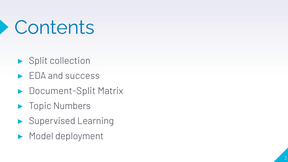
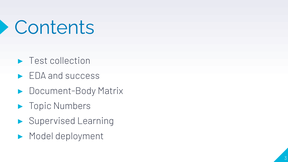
Split: Split -> Test
Document-Split: Document-Split -> Document-Body
